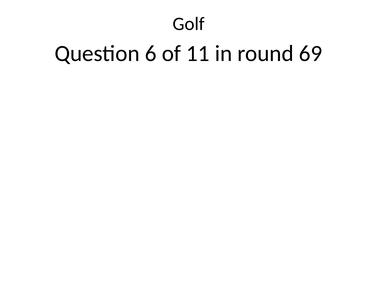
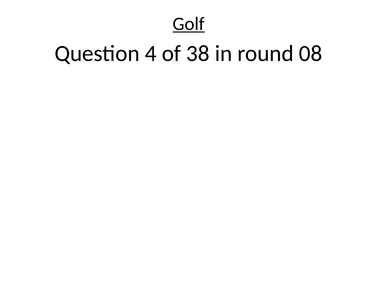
Golf underline: none -> present
6: 6 -> 4
11: 11 -> 38
69: 69 -> 08
